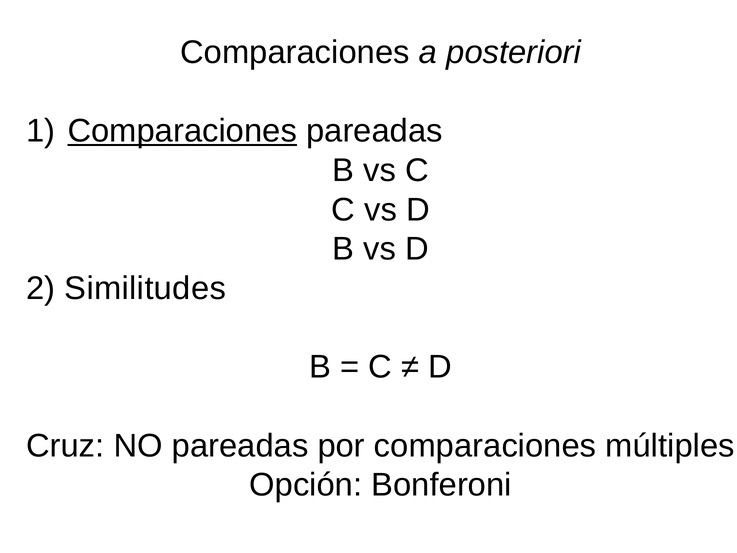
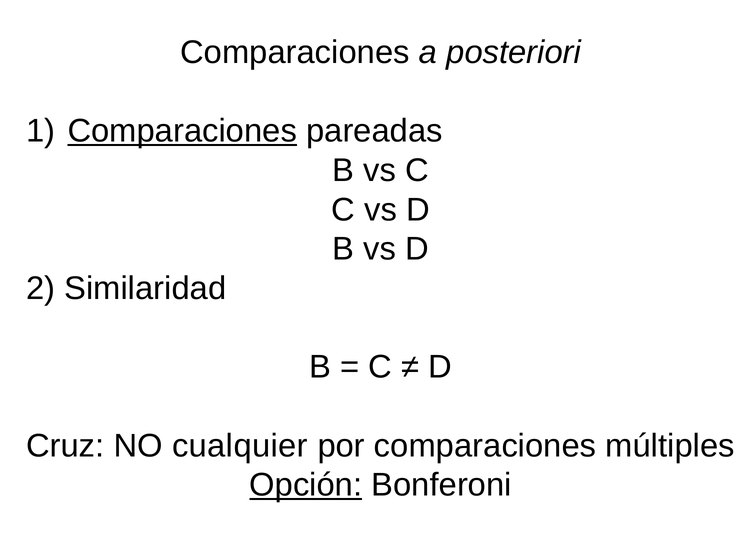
Similitudes: Similitudes -> Similaridad
NO pareadas: pareadas -> cualquier
Opción underline: none -> present
